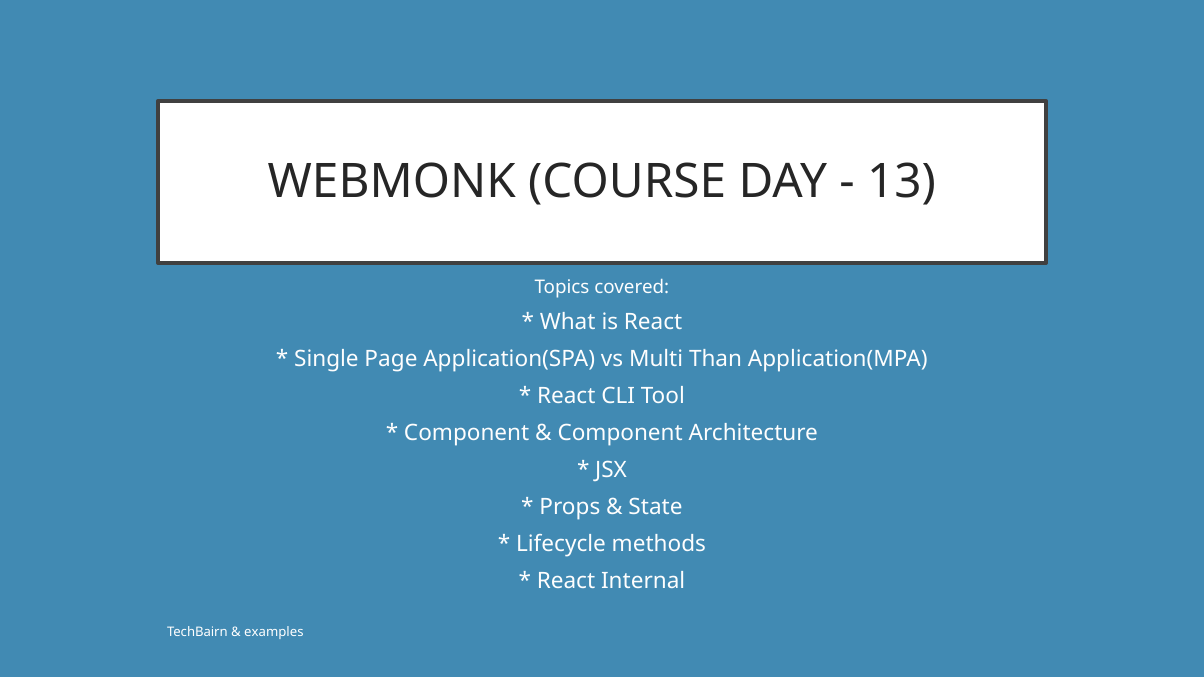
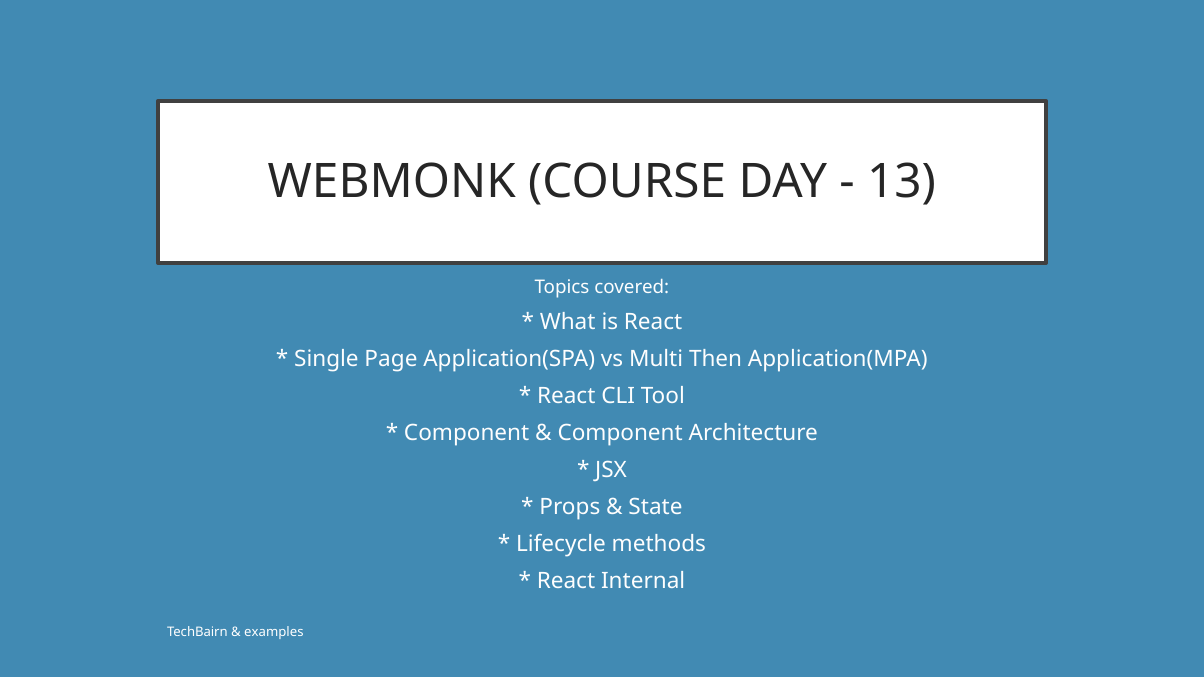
Than: Than -> Then
